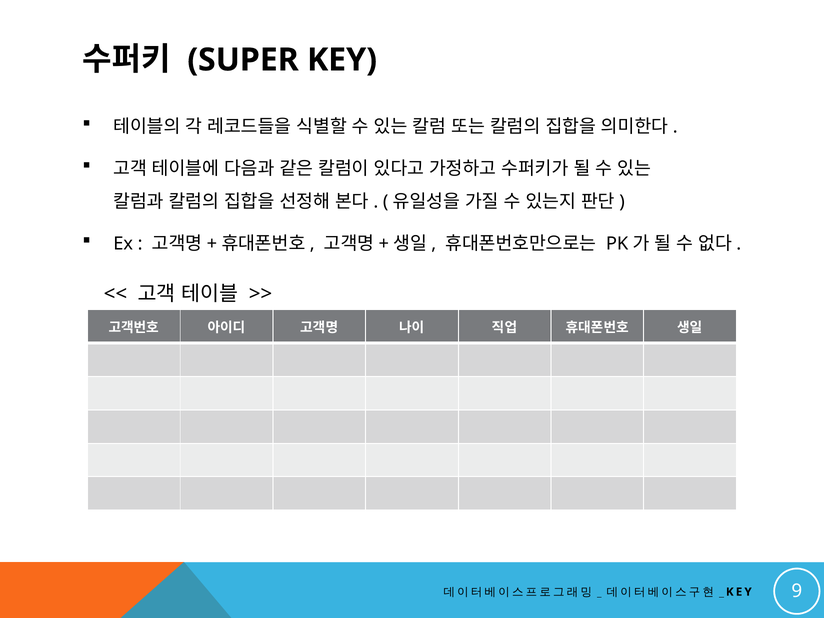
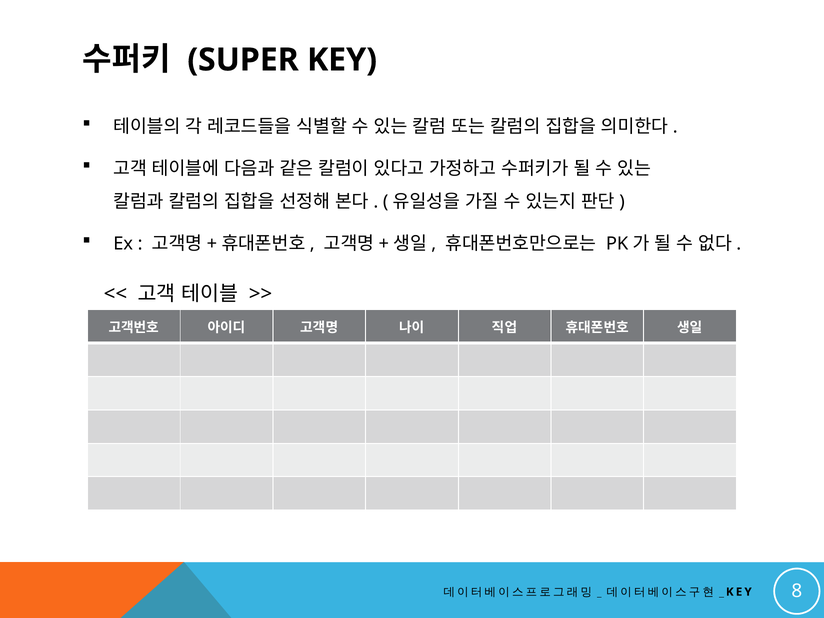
9: 9 -> 8
